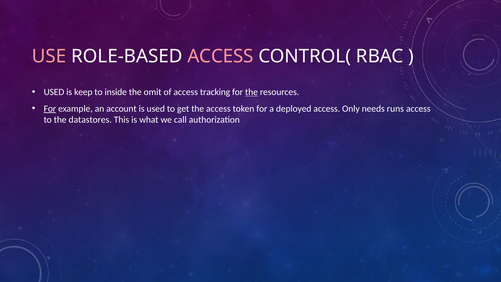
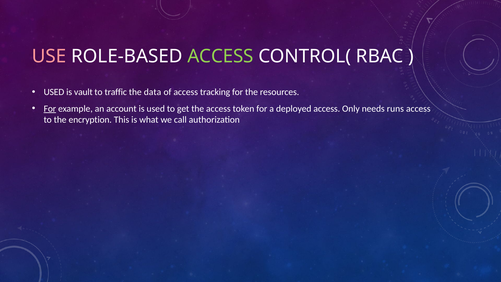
ACCESS at (221, 56) colour: pink -> light green
keep: keep -> vault
inside: inside -> traffic
omit: omit -> data
the at (252, 92) underline: present -> none
datastores: datastores -> encryption
